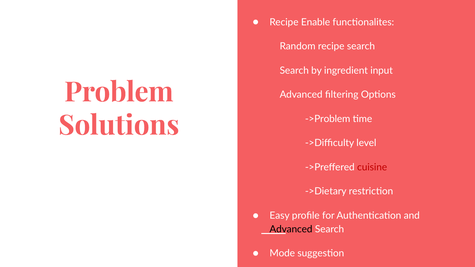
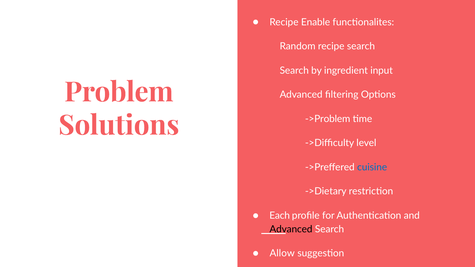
cuisine colour: red -> blue
Easy: Easy -> Each
Mode: Mode -> Allow
